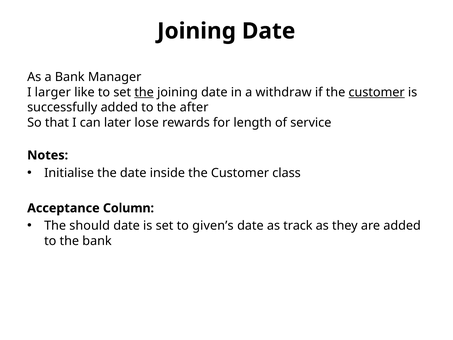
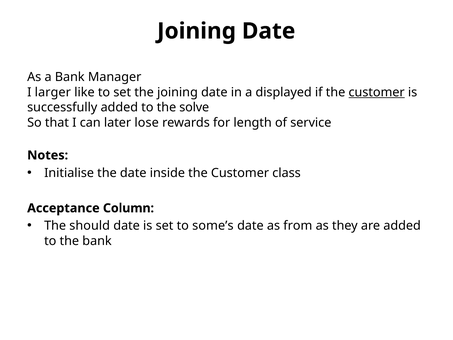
the at (144, 92) underline: present -> none
withdraw: withdraw -> displayed
after: after -> solve
given’s: given’s -> some’s
track: track -> from
